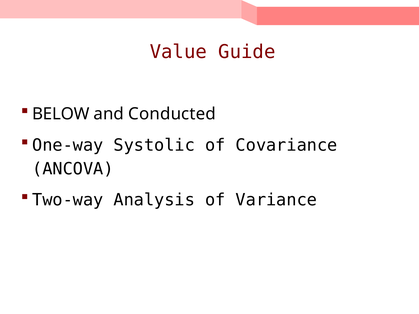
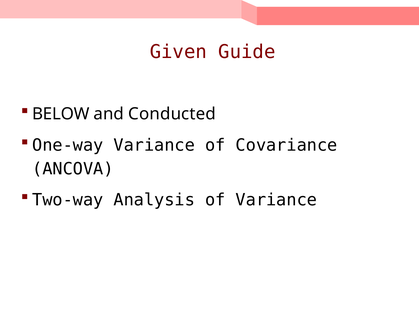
Value: Value -> Given
One-way Systolic: Systolic -> Variance
